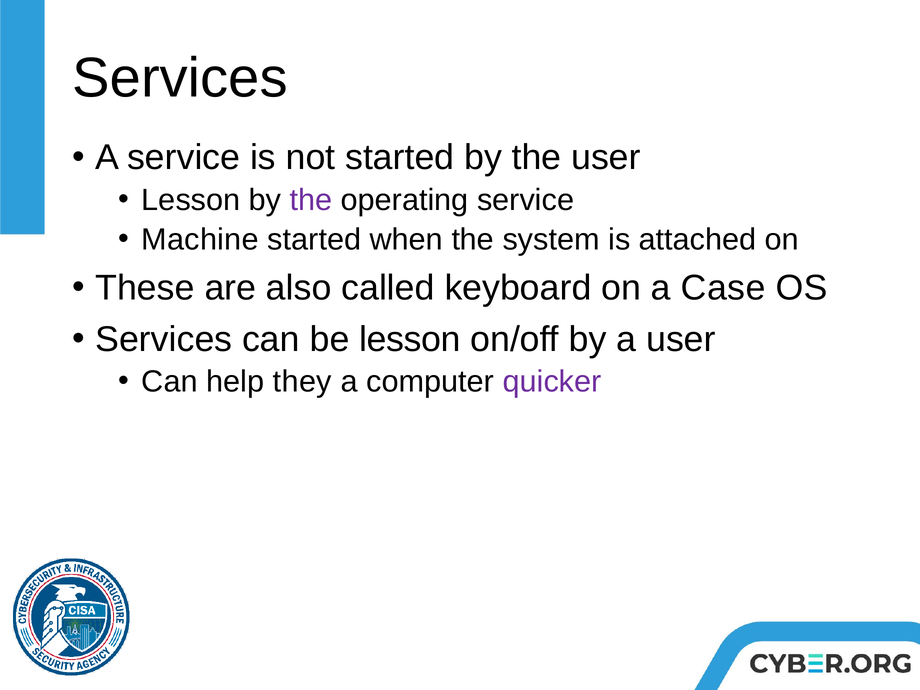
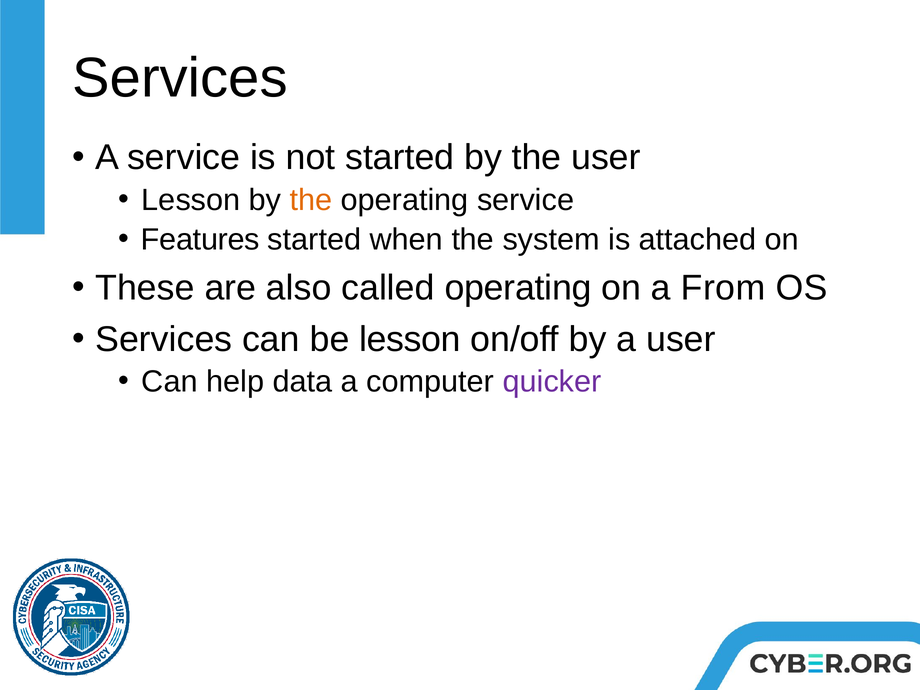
the at (311, 200) colour: purple -> orange
Machine: Machine -> Features
called keyboard: keyboard -> operating
Case: Case -> From
they: they -> data
